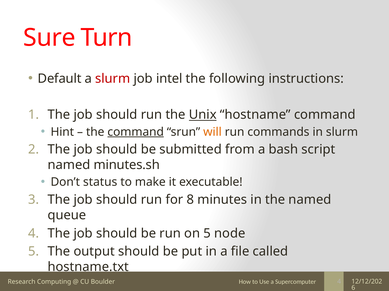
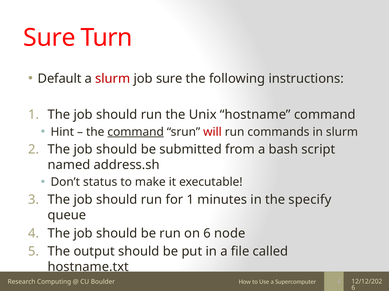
job intel: intel -> sure
Unix underline: present -> none
will colour: orange -> red
minutes.sh: minutes.sh -> address.sh
for 8: 8 -> 1
the named: named -> specify
on 5: 5 -> 6
